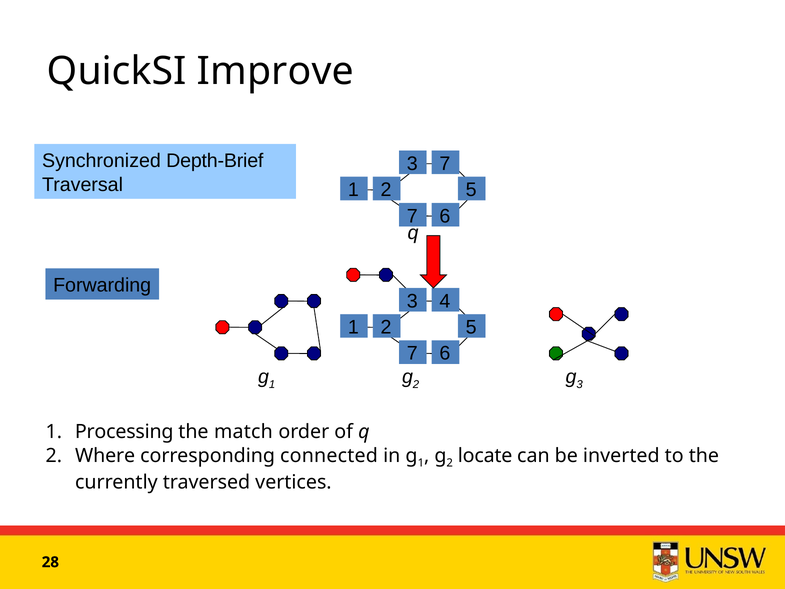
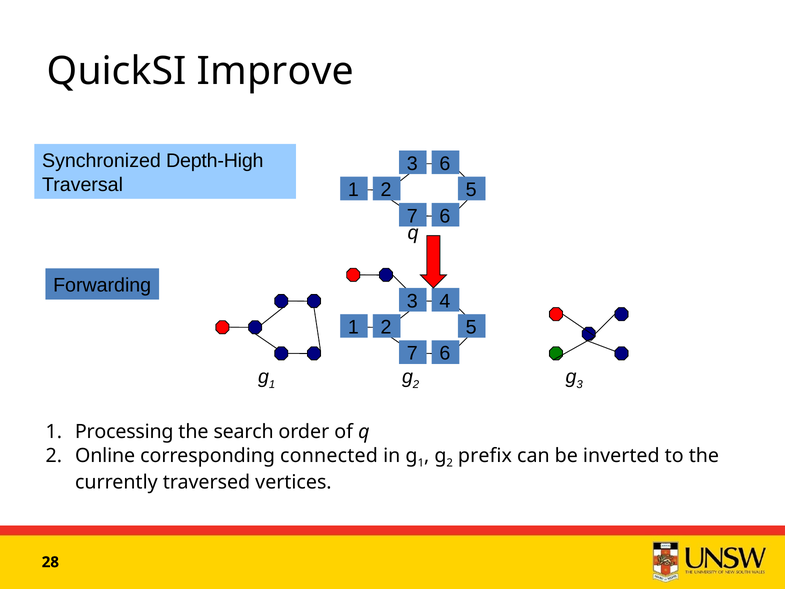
Depth-Brief: Depth-Brief -> Depth-High
3 7: 7 -> 6
match: match -> search
Where: Where -> Online
locate: locate -> prefix
